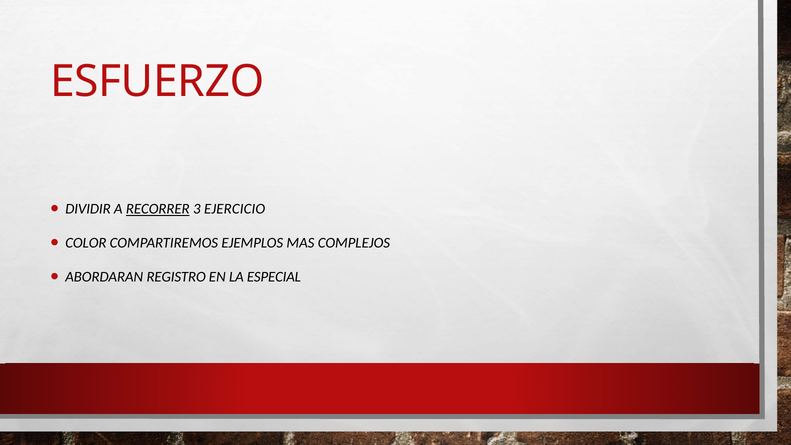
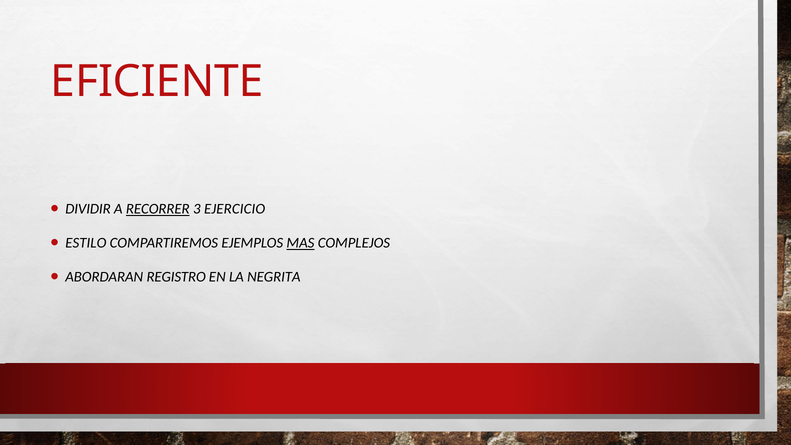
ESFUERZO: ESFUERZO -> EFICIENTE
COLOR: COLOR -> ESTILO
MAS underline: none -> present
ESPECIAL: ESPECIAL -> NEGRITA
